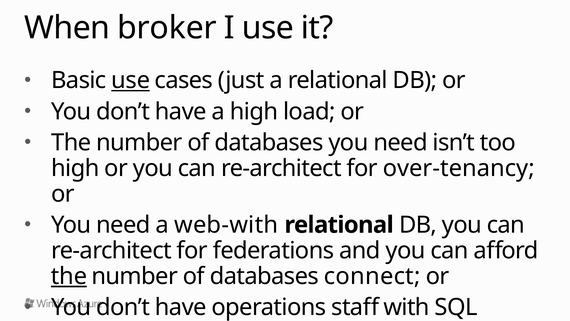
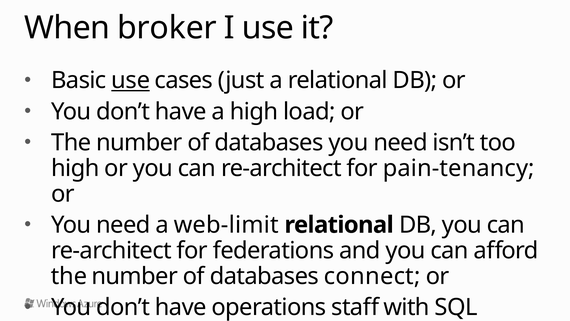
over-tenancy: over-tenancy -> pain-tenancy
web-with: web-with -> web-limit
the at (69, 276) underline: present -> none
